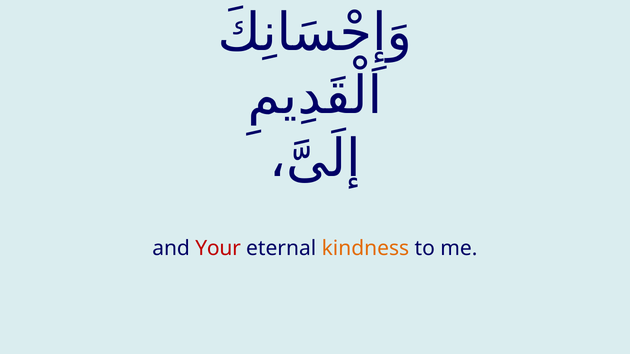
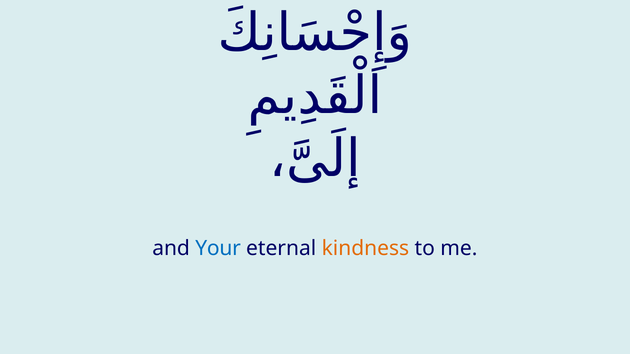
Your colour: red -> blue
